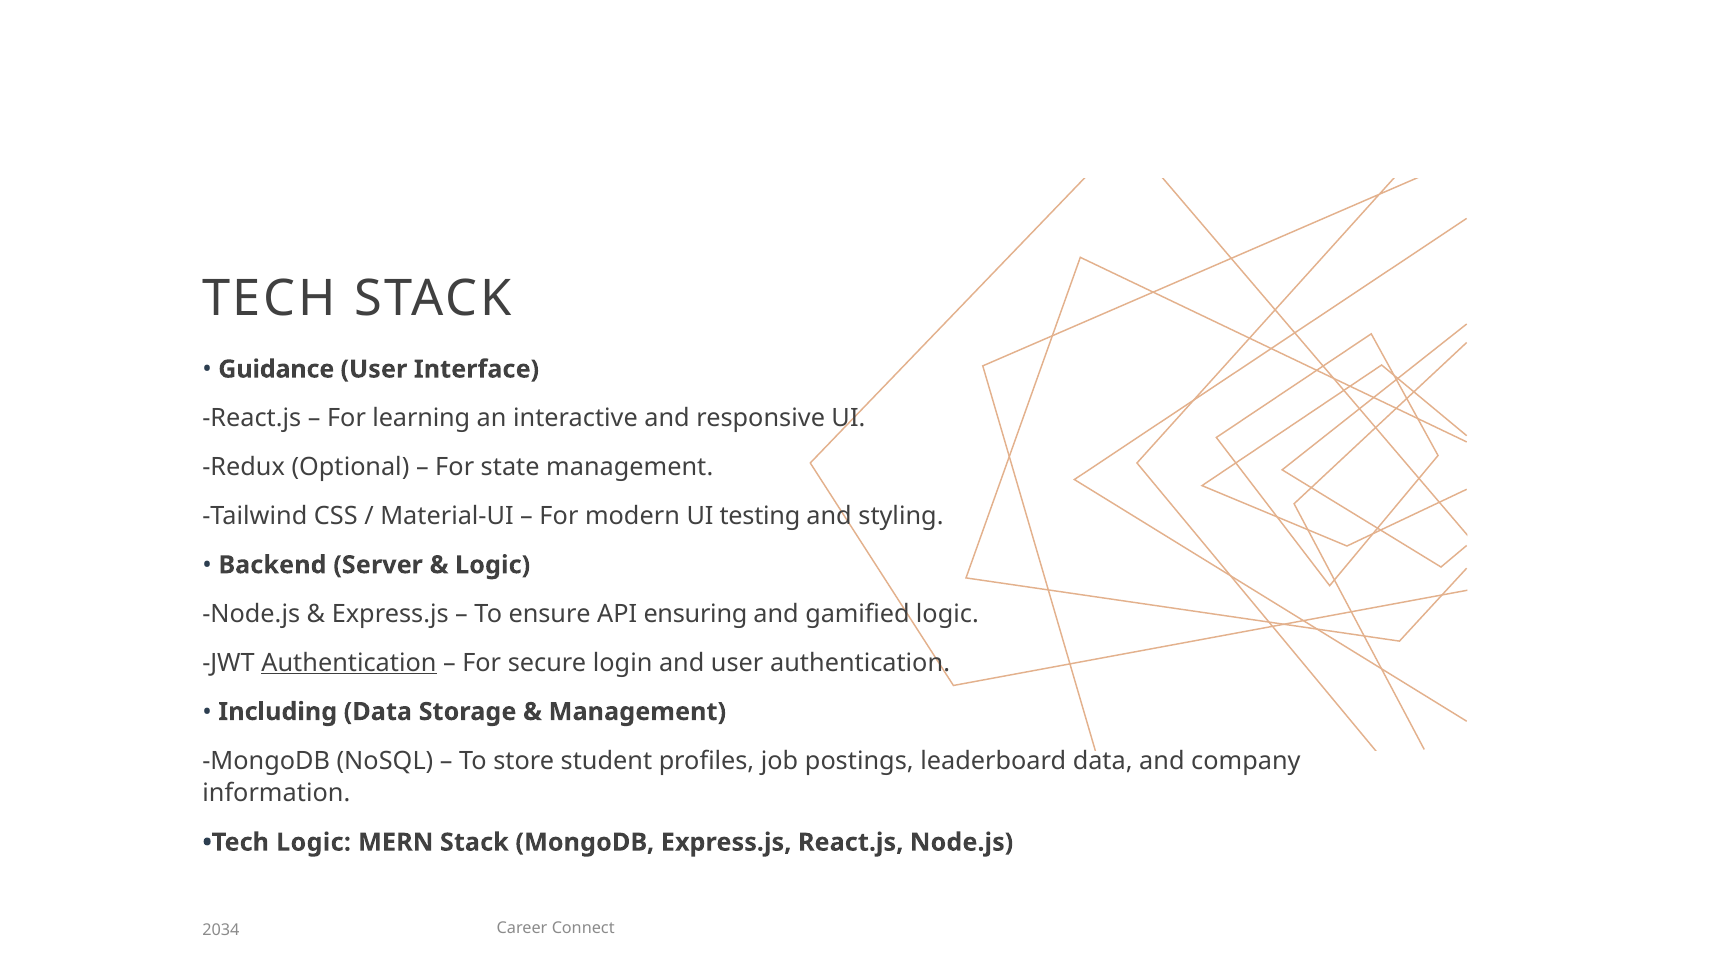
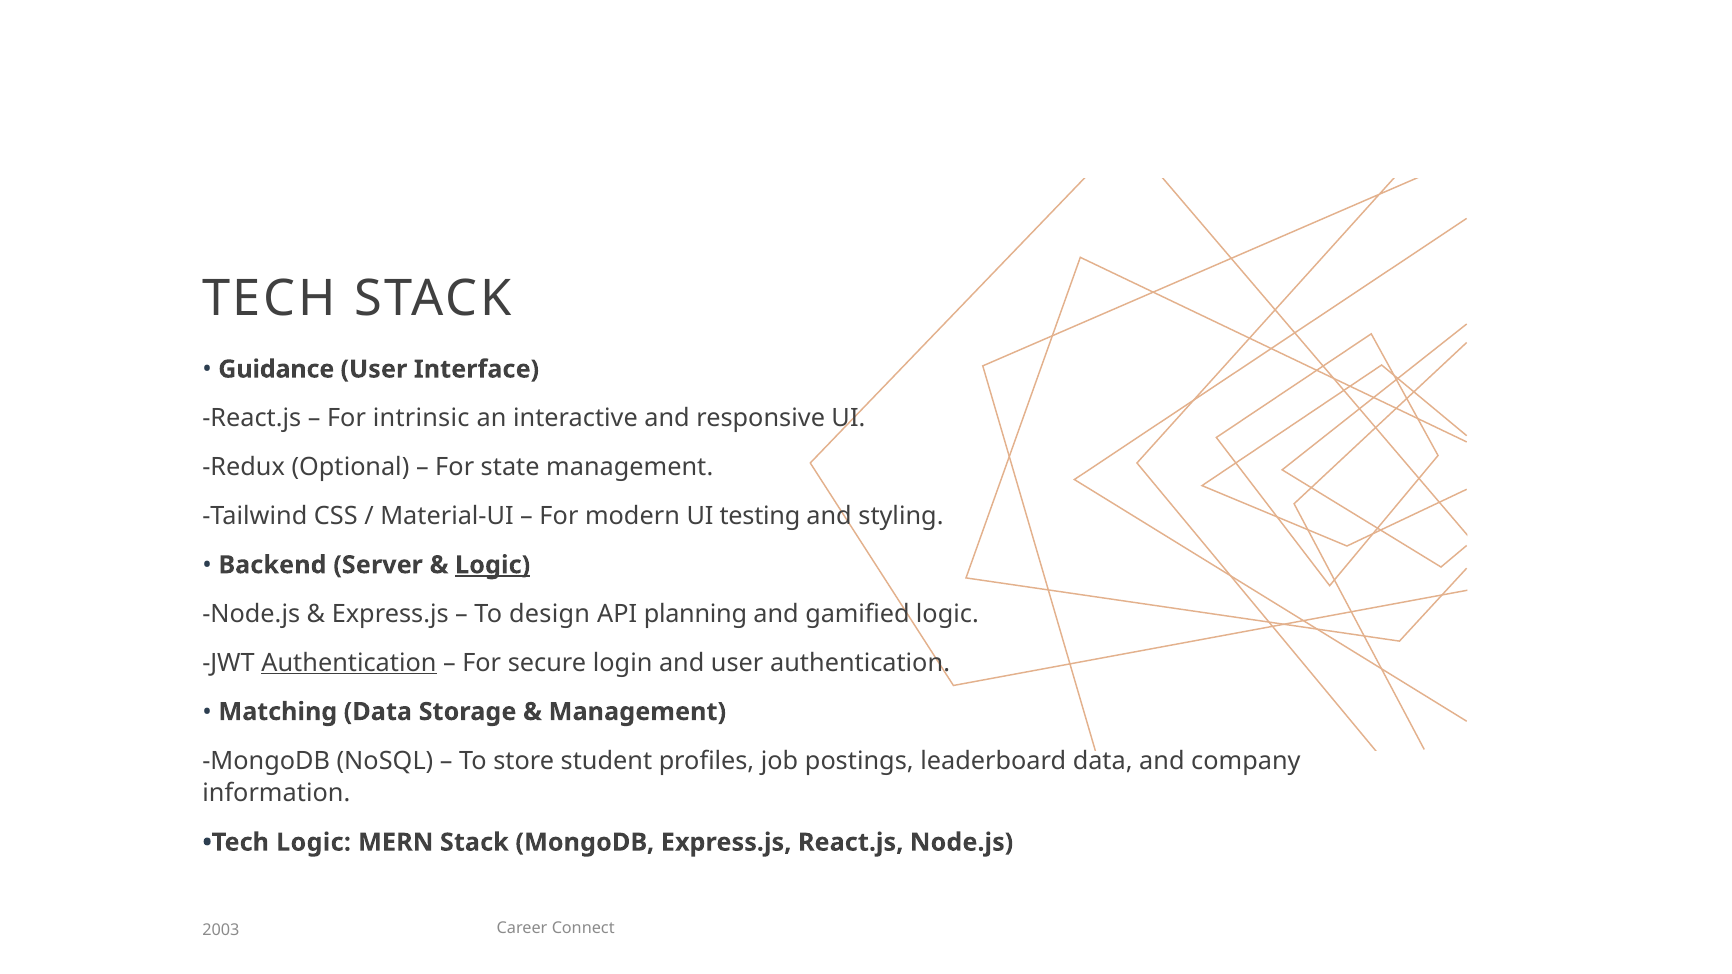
learning: learning -> intrinsic
Logic at (493, 565) underline: none -> present
ensure: ensure -> design
ensuring: ensuring -> planning
Including: Including -> Matching
2034: 2034 -> 2003
